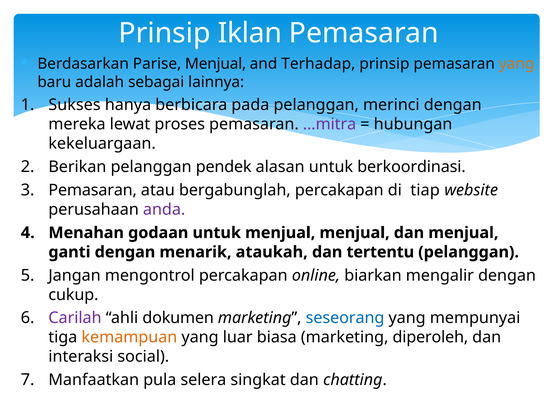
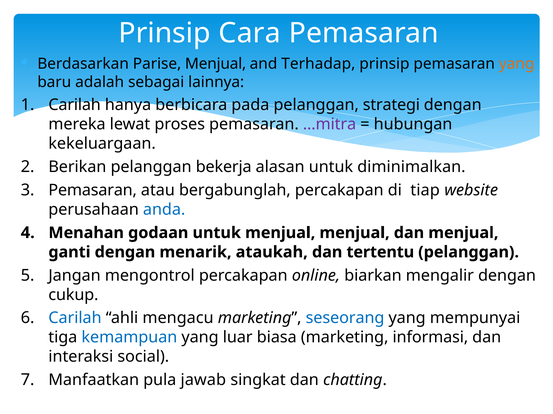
Iklan: Iklan -> Cara
Sukses at (75, 105): Sukses -> Carilah
merinci: merinci -> strategi
pendek: pendek -> bekerja
berkoordinasi: berkoordinasi -> diminimalkan
anda colour: purple -> blue
Carilah at (75, 319) colour: purple -> blue
dokumen: dokumen -> mengacu
kemampuan colour: orange -> blue
diperoleh: diperoleh -> informasi
selera: selera -> jawab
